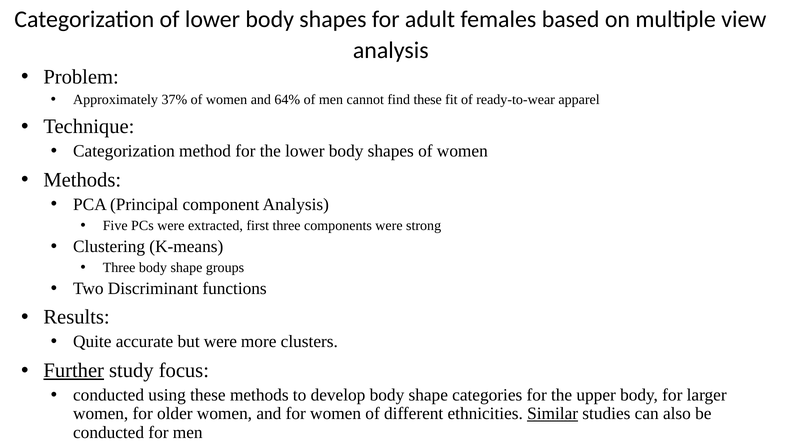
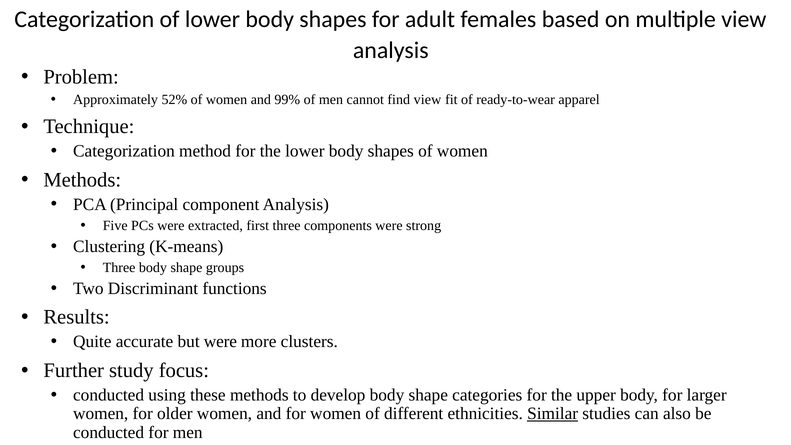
37%: 37% -> 52%
64%: 64% -> 99%
find these: these -> view
Further underline: present -> none
